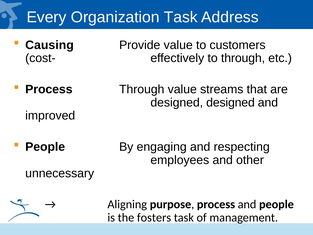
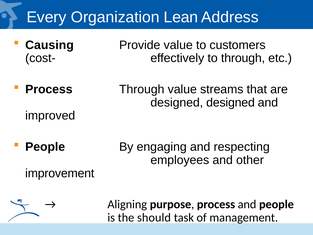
Organization Task: Task -> Lean
unnecessary: unnecessary -> improvement
fosters: fosters -> should
